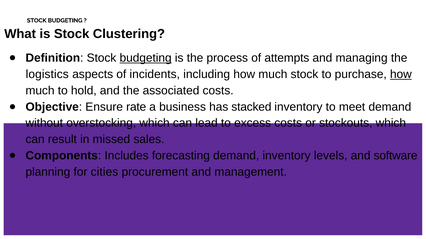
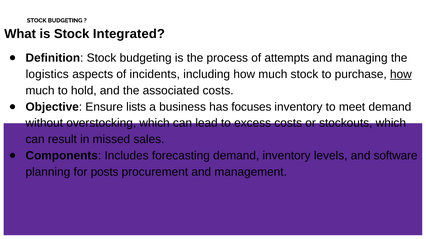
Clustering: Clustering -> Integrated
budgeting at (146, 58) underline: present -> none
rate: rate -> lists
stacked: stacked -> focuses
cities: cities -> posts
